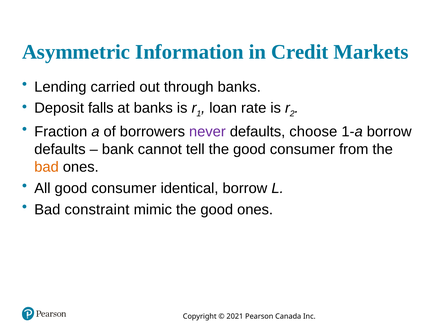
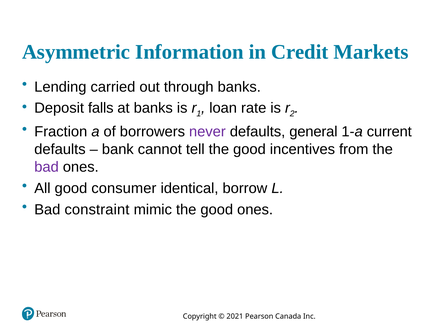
choose: choose -> general
1-a borrow: borrow -> current
the good consumer: consumer -> incentives
bad at (47, 167) colour: orange -> purple
